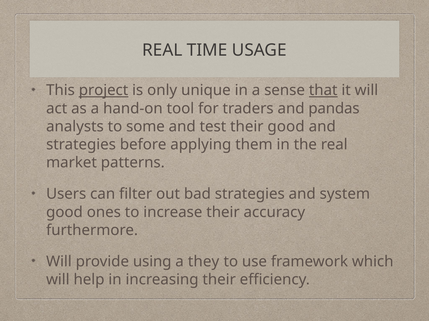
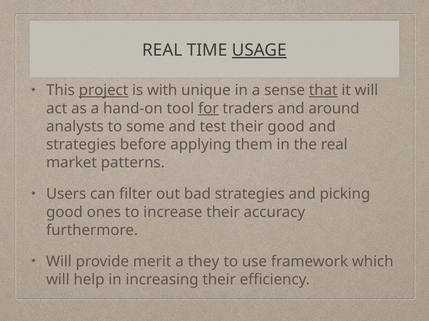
USAGE underline: none -> present
only: only -> with
for underline: none -> present
pandas: pandas -> around
system: system -> picking
using: using -> merit
